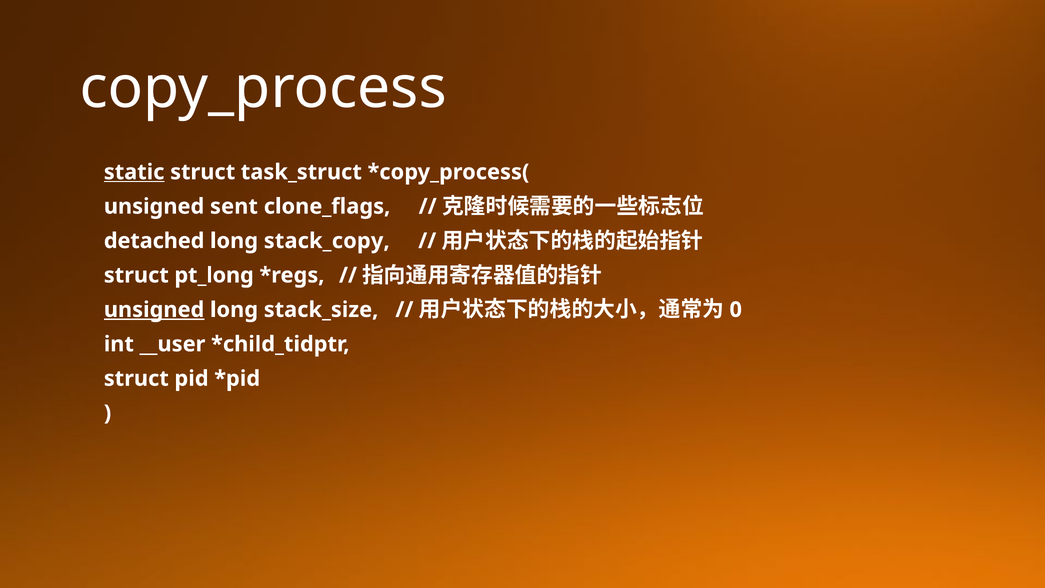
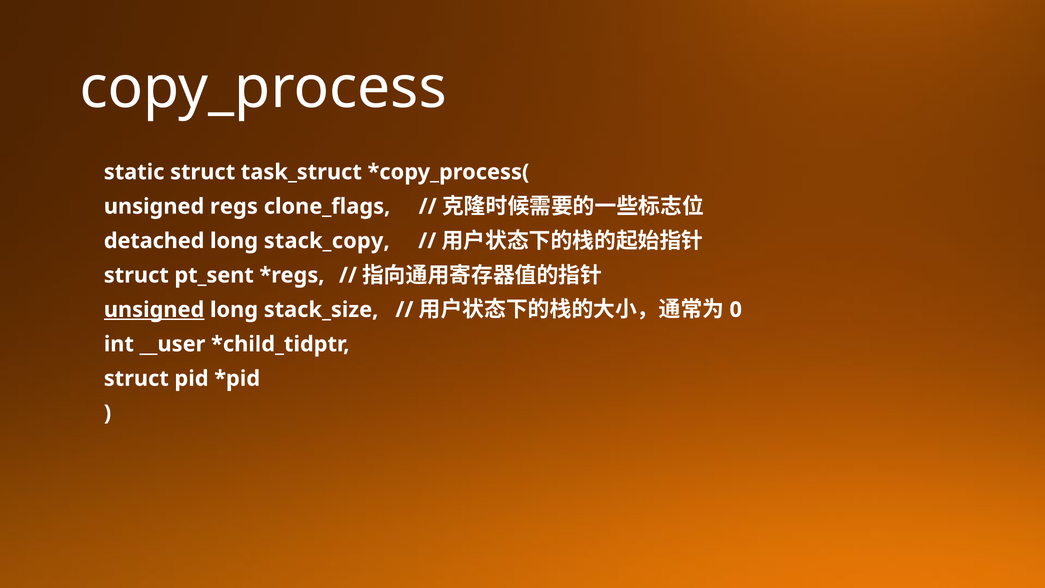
static underline: present -> none
sent: sent -> regs
pt_long: pt_long -> pt_sent
